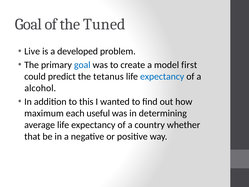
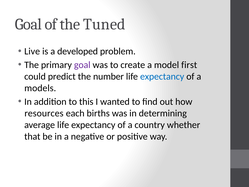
goal at (82, 65) colour: blue -> purple
tetanus: tetanus -> number
alcohol: alcohol -> models
maximum: maximum -> resources
useful: useful -> births
